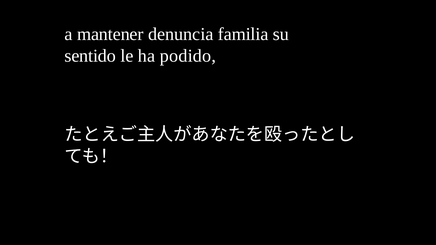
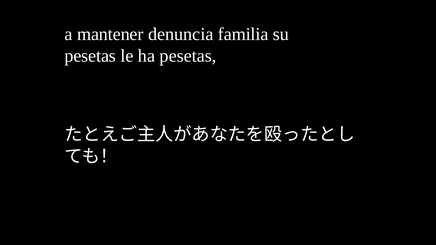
sentido at (90, 56): sentido -> pesetas
ha podido: podido -> pesetas
